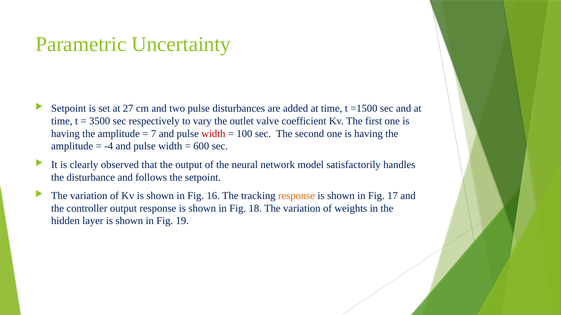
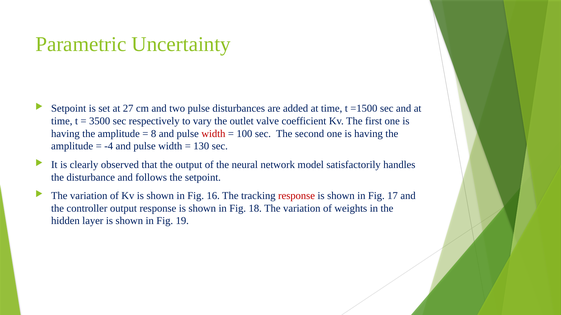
7: 7 -> 8
600: 600 -> 130
response at (297, 196) colour: orange -> red
